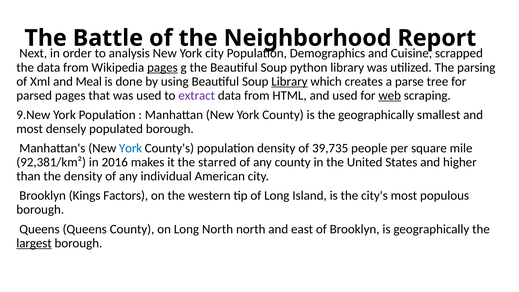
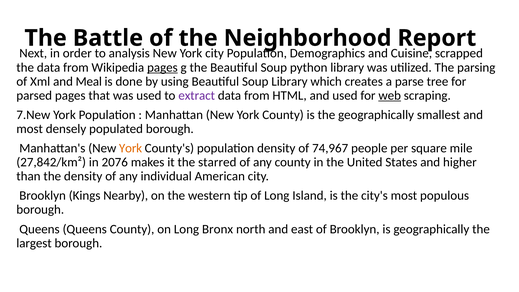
Library at (289, 81) underline: present -> none
9.New: 9.New -> 7.New
York at (131, 148) colour: blue -> orange
39,735: 39,735 -> 74,967
92,381/km²: 92,381/km² -> 27,842/km²
2016: 2016 -> 2076
Factors: Factors -> Nearby
Long North: North -> Bronx
largest underline: present -> none
